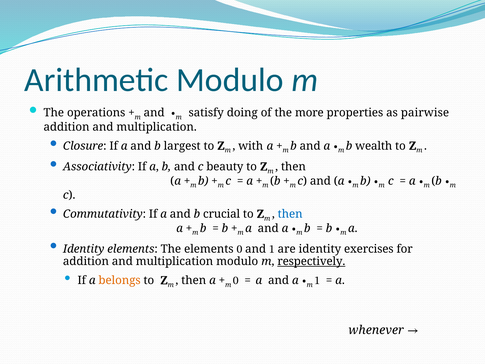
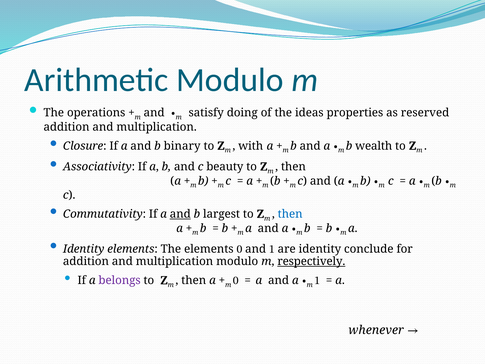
more: more -> ideas
pairwise: pairwise -> reserved
largest: largest -> binary
and at (180, 214) underline: none -> present
crucial: crucial -> largest
exercises: exercises -> conclude
belongs colour: orange -> purple
